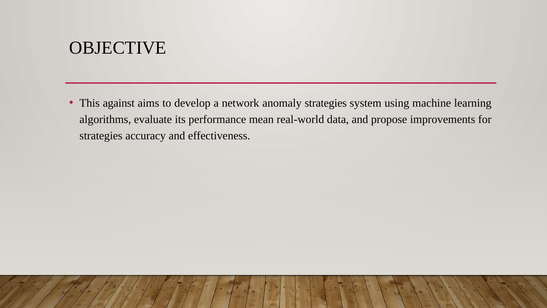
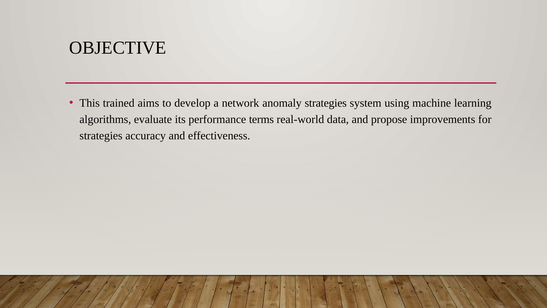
against: against -> trained
mean: mean -> terms
